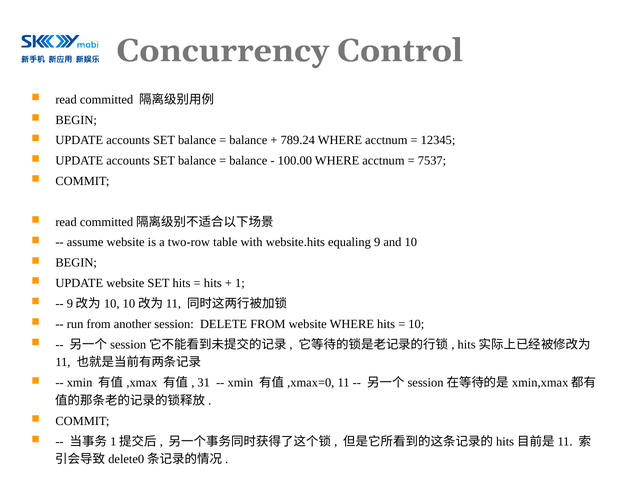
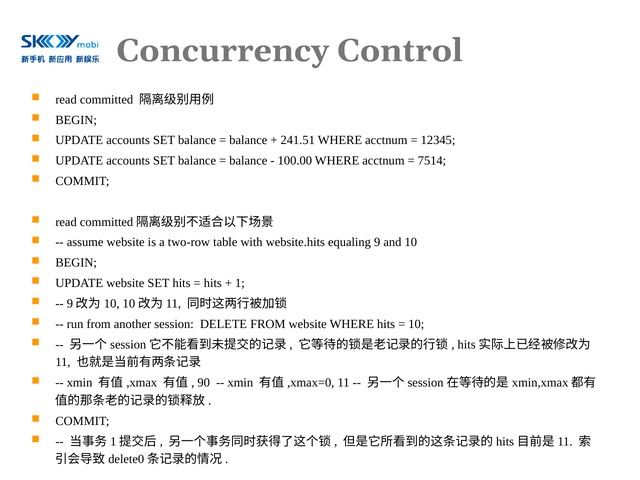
789.24: 789.24 -> 241.51
7537: 7537 -> 7514
31: 31 -> 90
